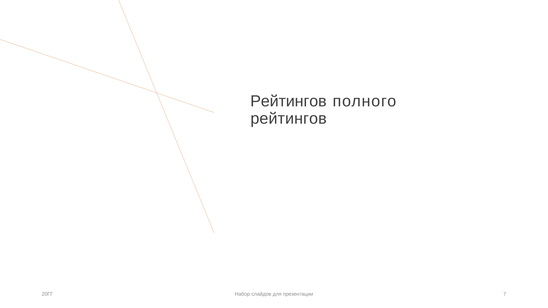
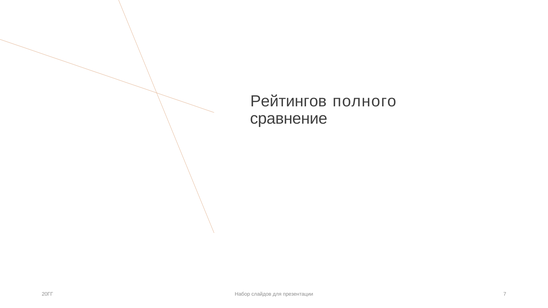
рейтингов at (289, 118): рейтингов -> сравнение
